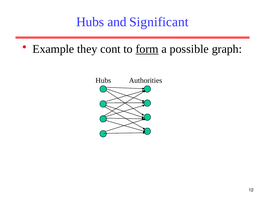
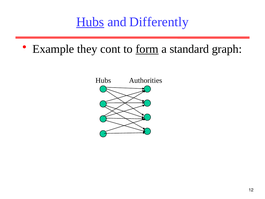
Hubs at (90, 22) underline: none -> present
Significant: Significant -> Differently
possible: possible -> standard
